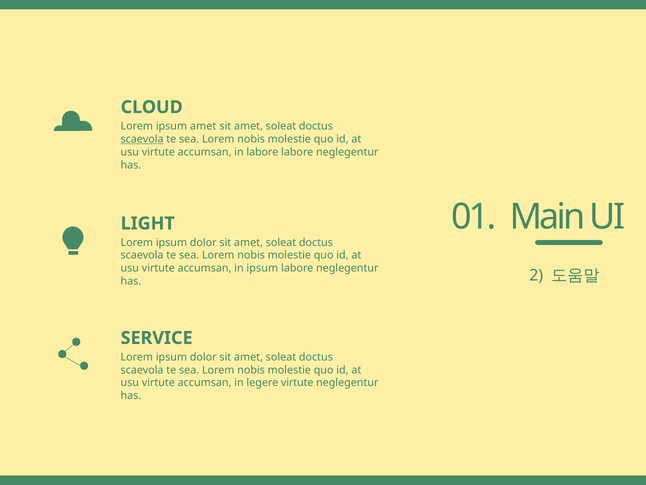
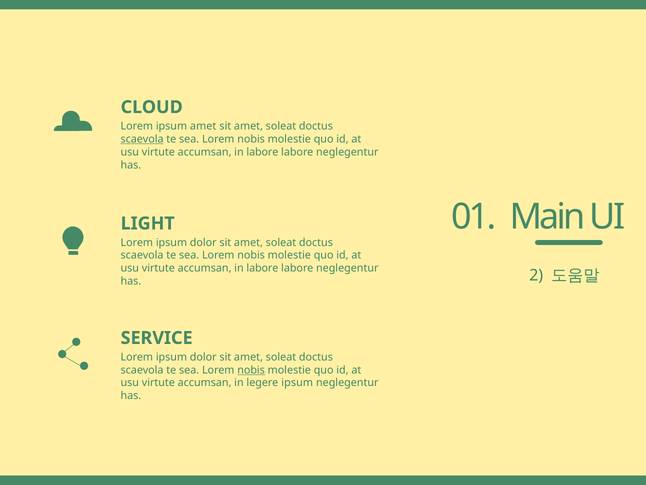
ipsum at (262, 268): ipsum -> labore
nobis at (251, 370) underline: none -> present
legere virtute: virtute -> ipsum
